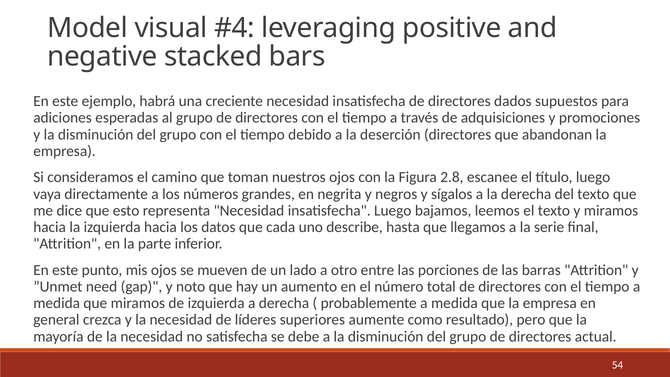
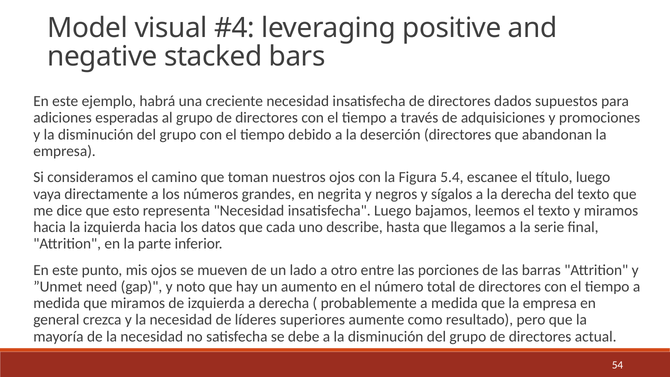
2.8: 2.8 -> 5.4
